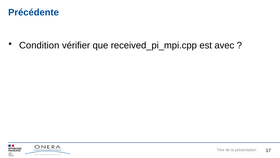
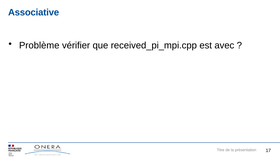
Précédente: Précédente -> Associative
Condition: Condition -> Problème
